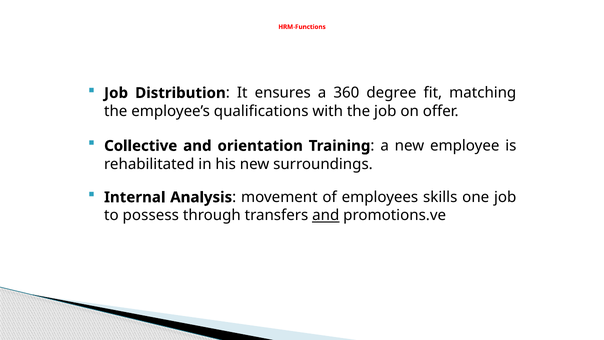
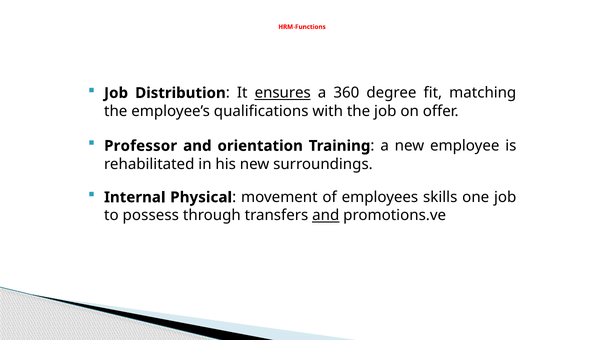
ensures underline: none -> present
Collective: Collective -> Professor
Analysis: Analysis -> Physical
